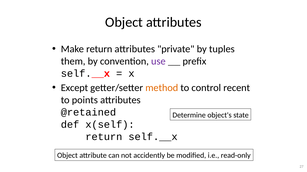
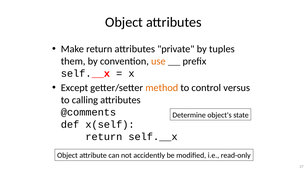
use colour: purple -> orange
recent: recent -> versus
points: points -> calling
@retained: @retained -> @comments
